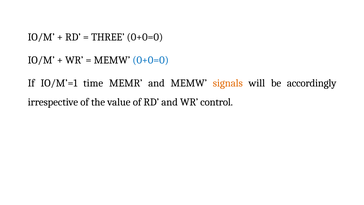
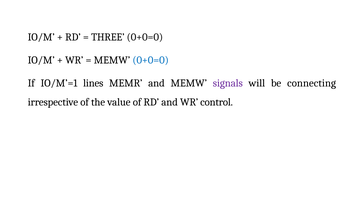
time: time -> lines
signals colour: orange -> purple
accordingly: accordingly -> connecting
